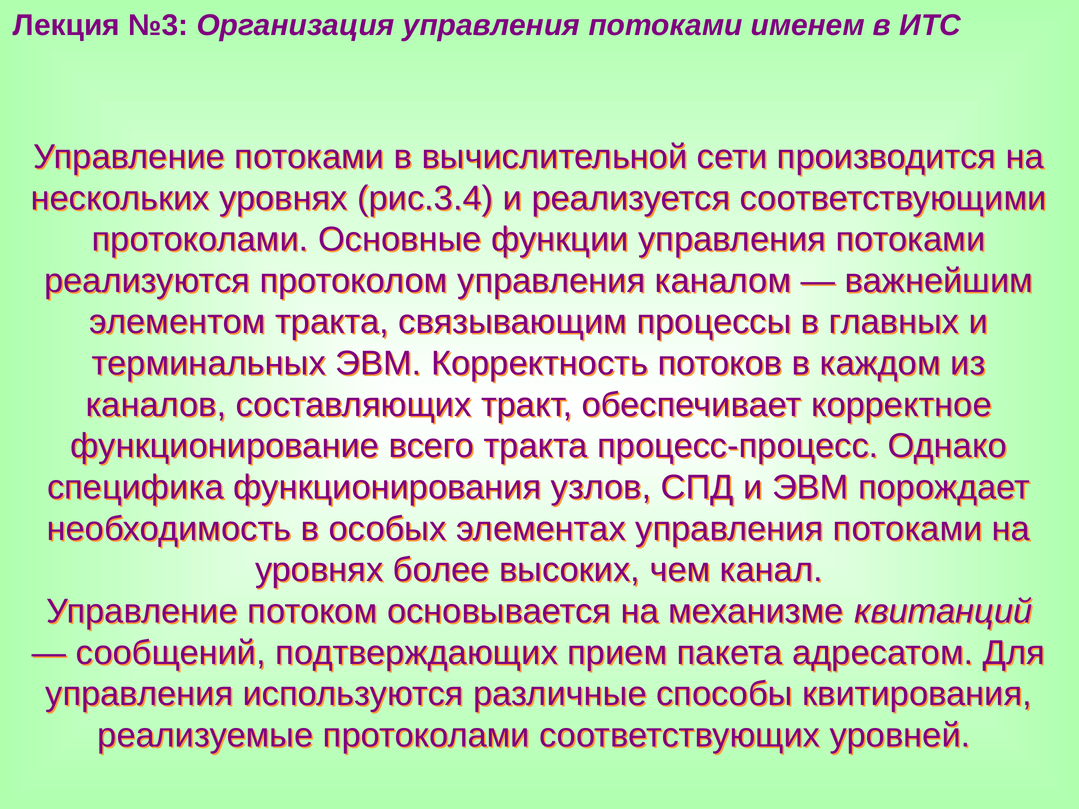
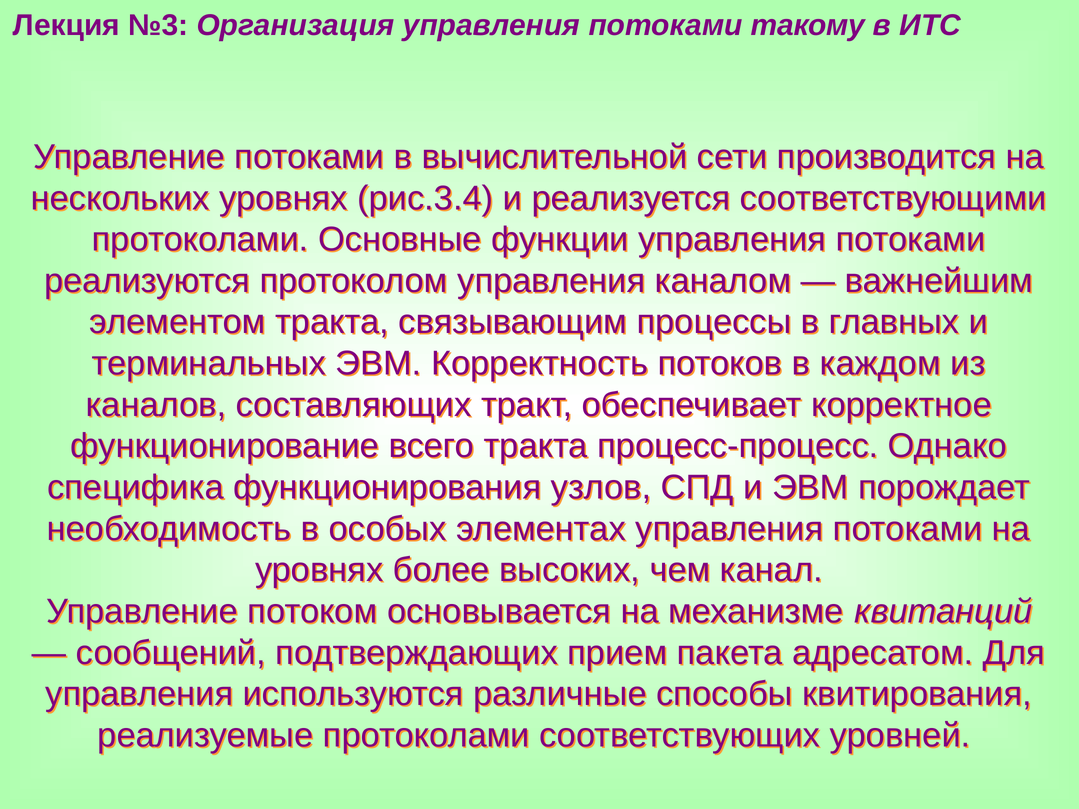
именем: именем -> такому
